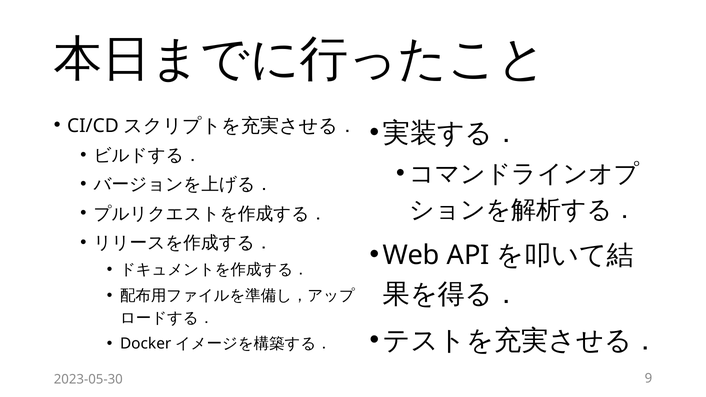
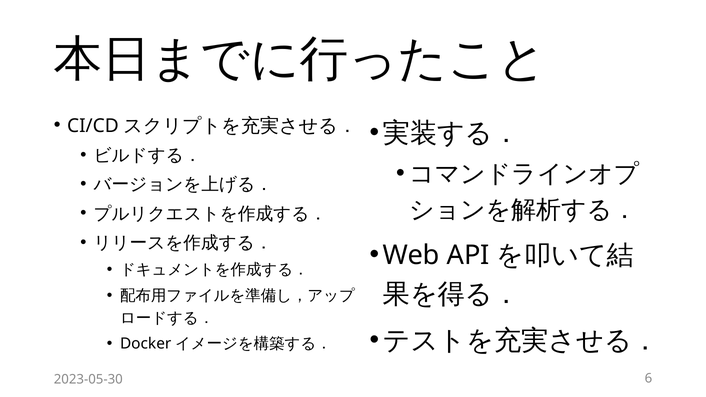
9: 9 -> 6
